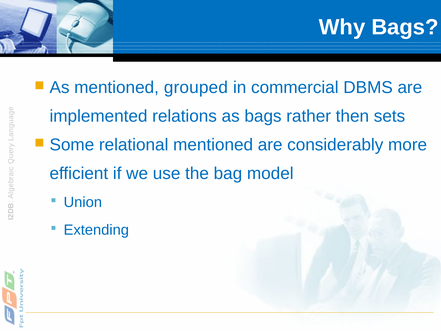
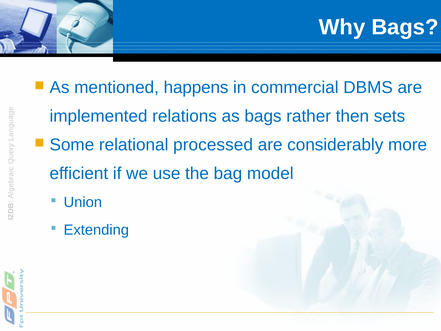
grouped: grouped -> happens
relational mentioned: mentioned -> processed
